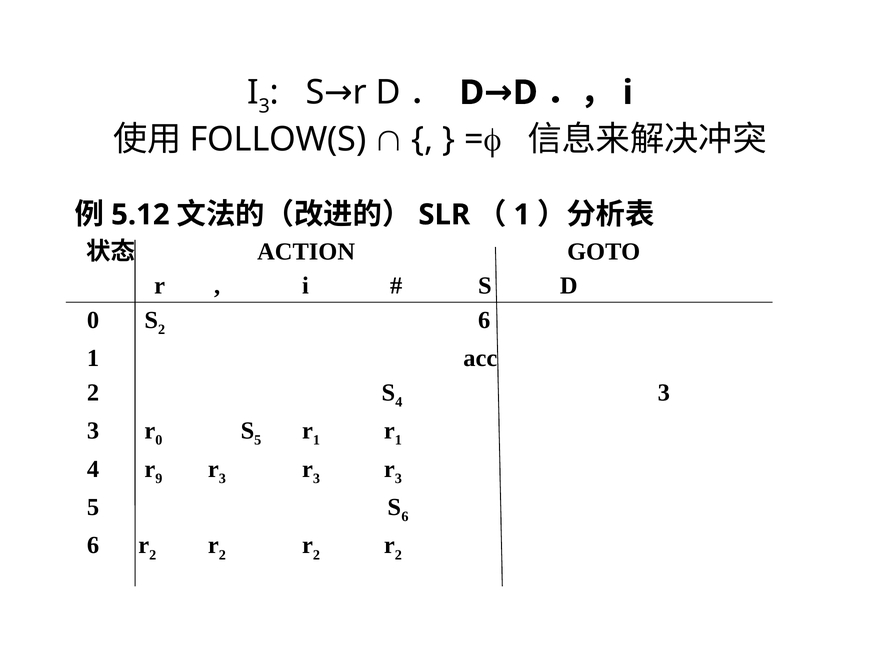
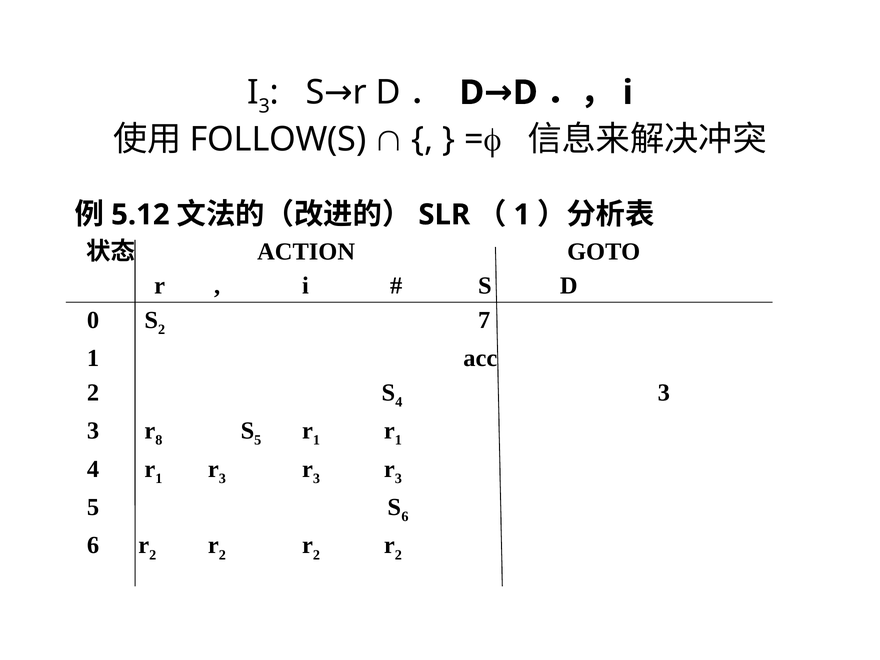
2 6: 6 -> 7
r 0: 0 -> 8
4 r 9: 9 -> 1
